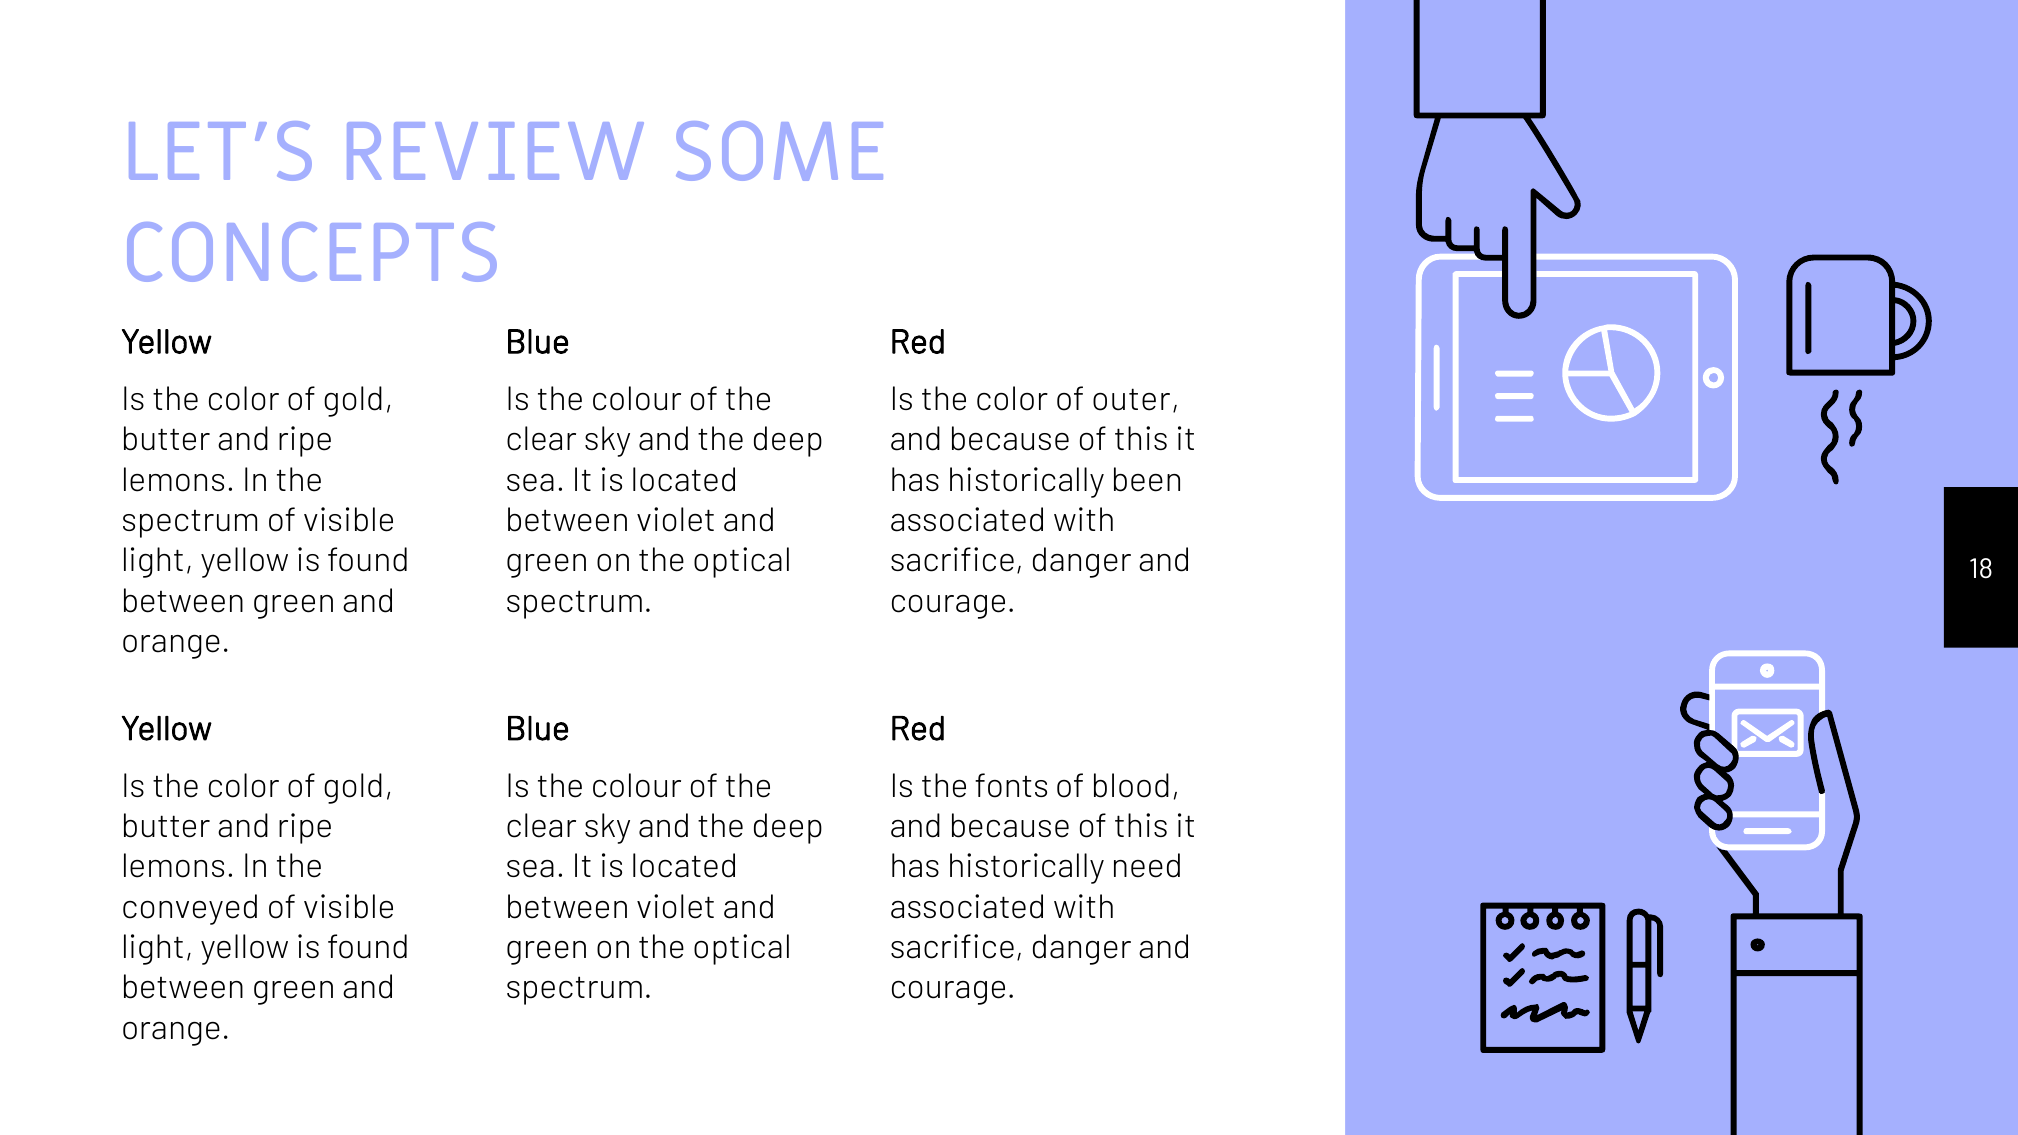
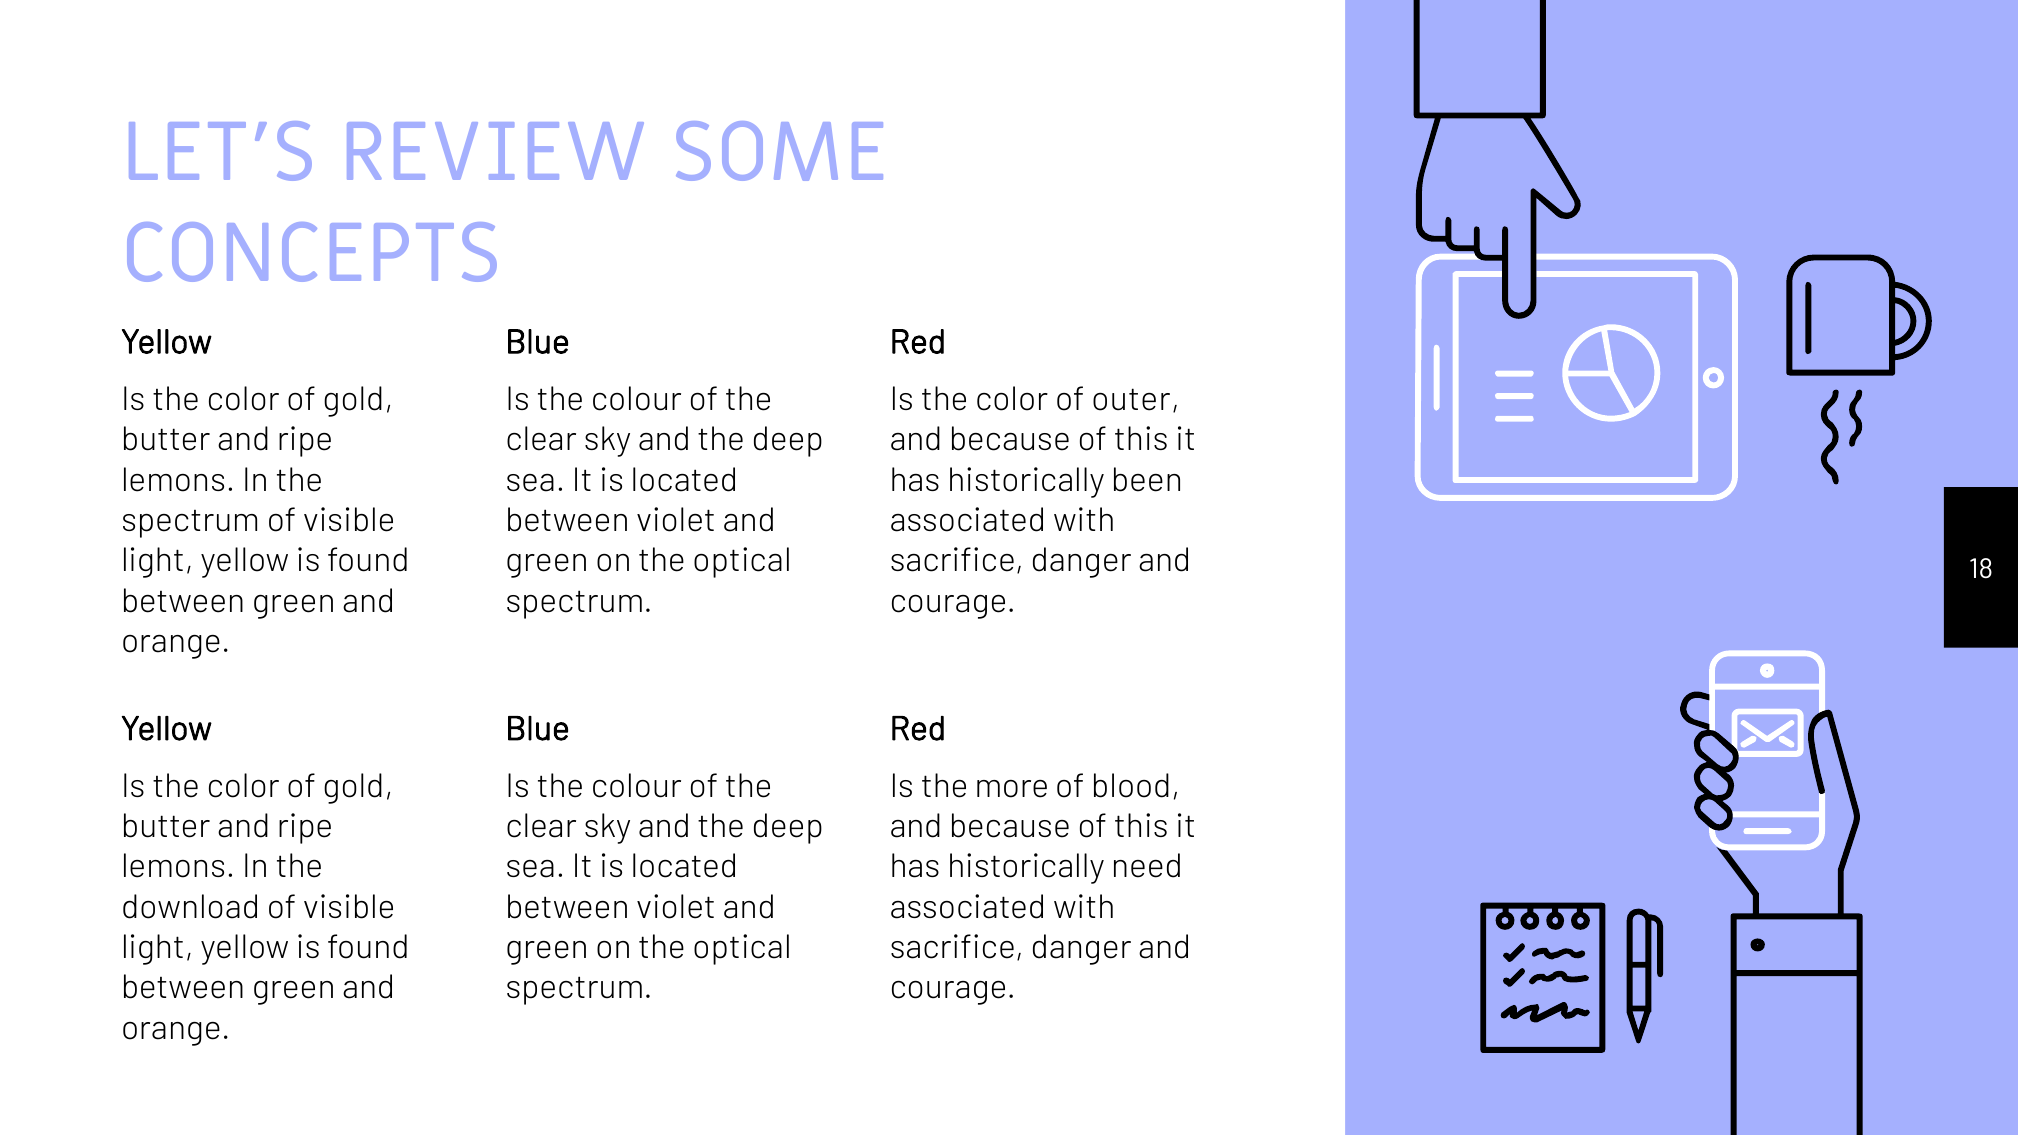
fonts: fonts -> more
conveyed: conveyed -> download
